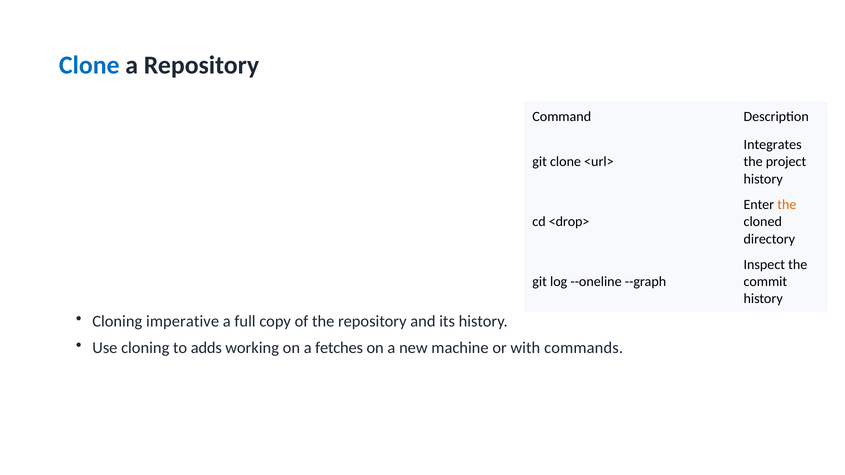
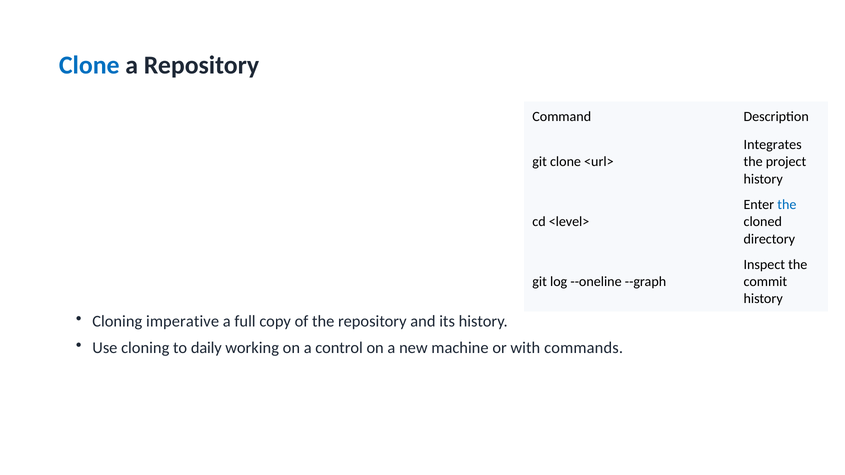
the at (787, 205) colour: orange -> blue
<drop>: <drop> -> <level>
adds: adds -> daily
fetches: fetches -> control
